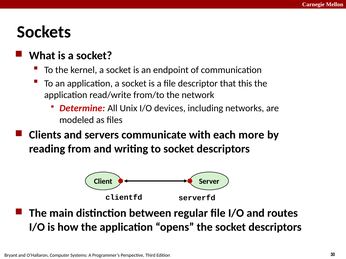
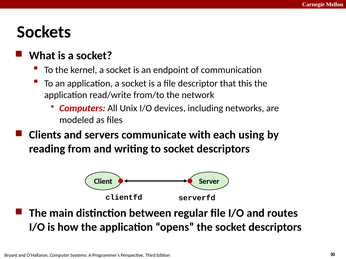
Determine: Determine -> Computers
more: more -> using
